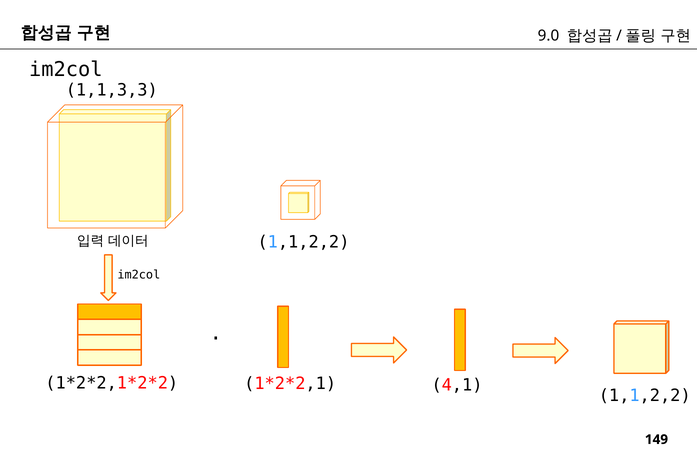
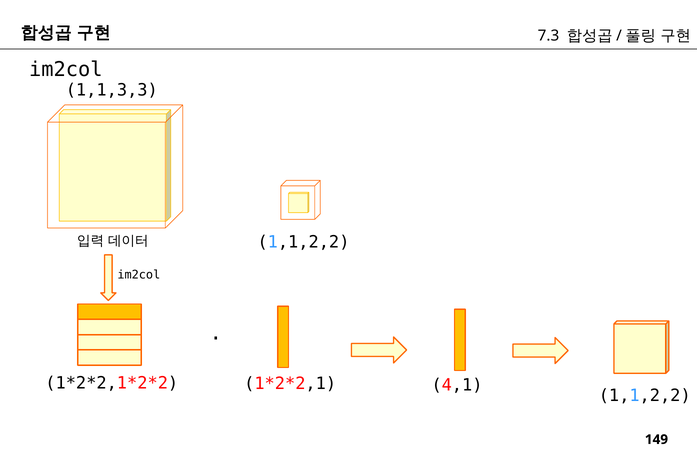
9.0: 9.0 -> 7.3
